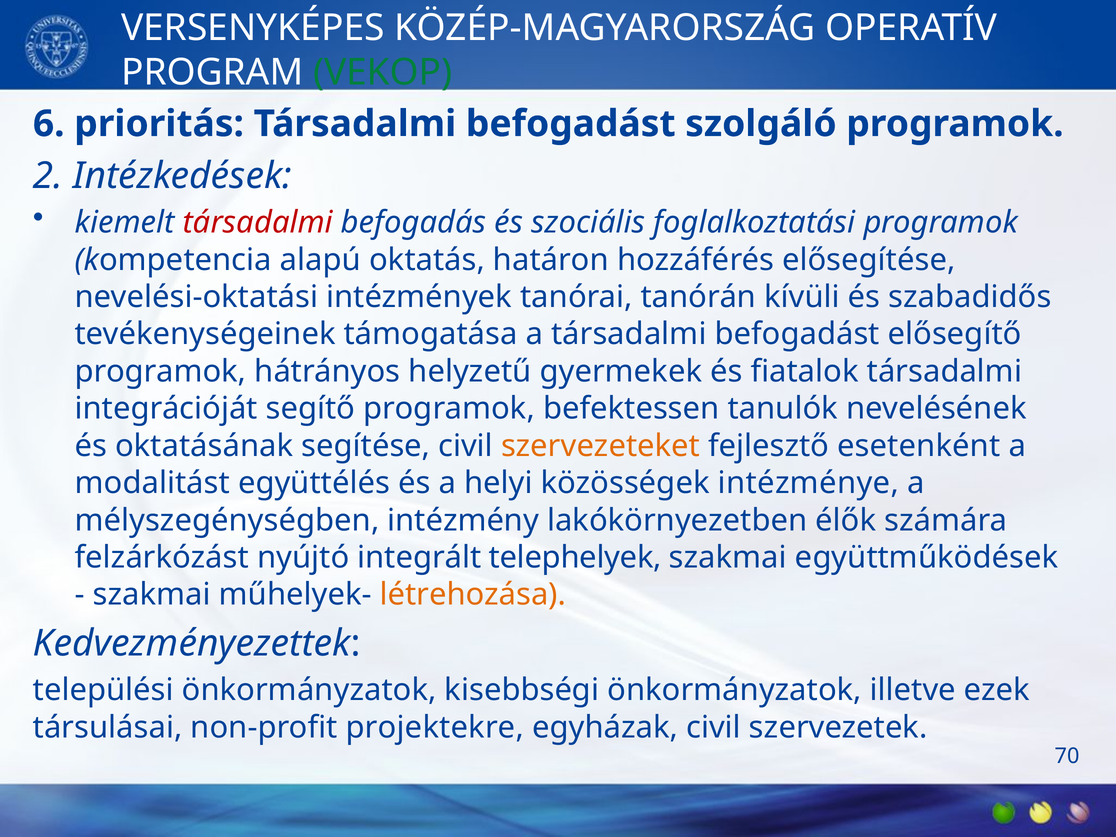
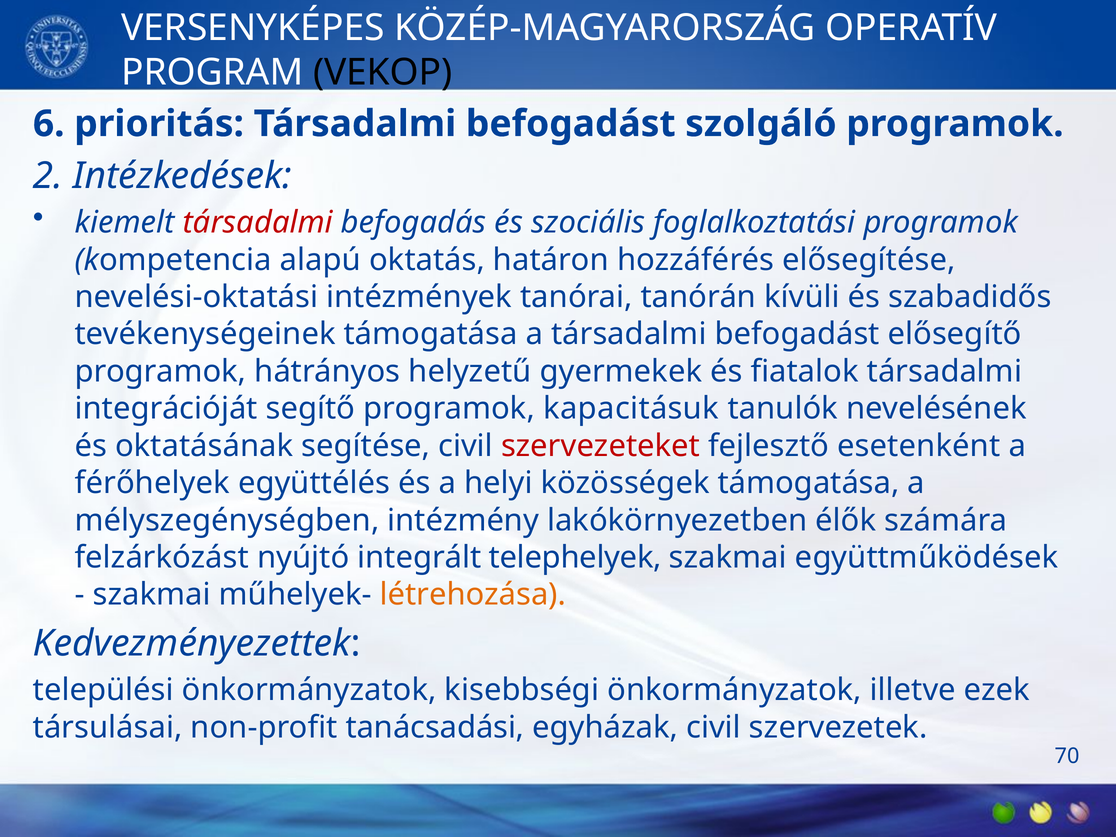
VEKOP colour: green -> black
befektessen: befektessen -> kapacitásuk
szervezeteket colour: orange -> red
modalitást: modalitást -> férőhelyek
közösségek intézménye: intézménye -> támogatása
projektekre: projektekre -> tanácsadási
